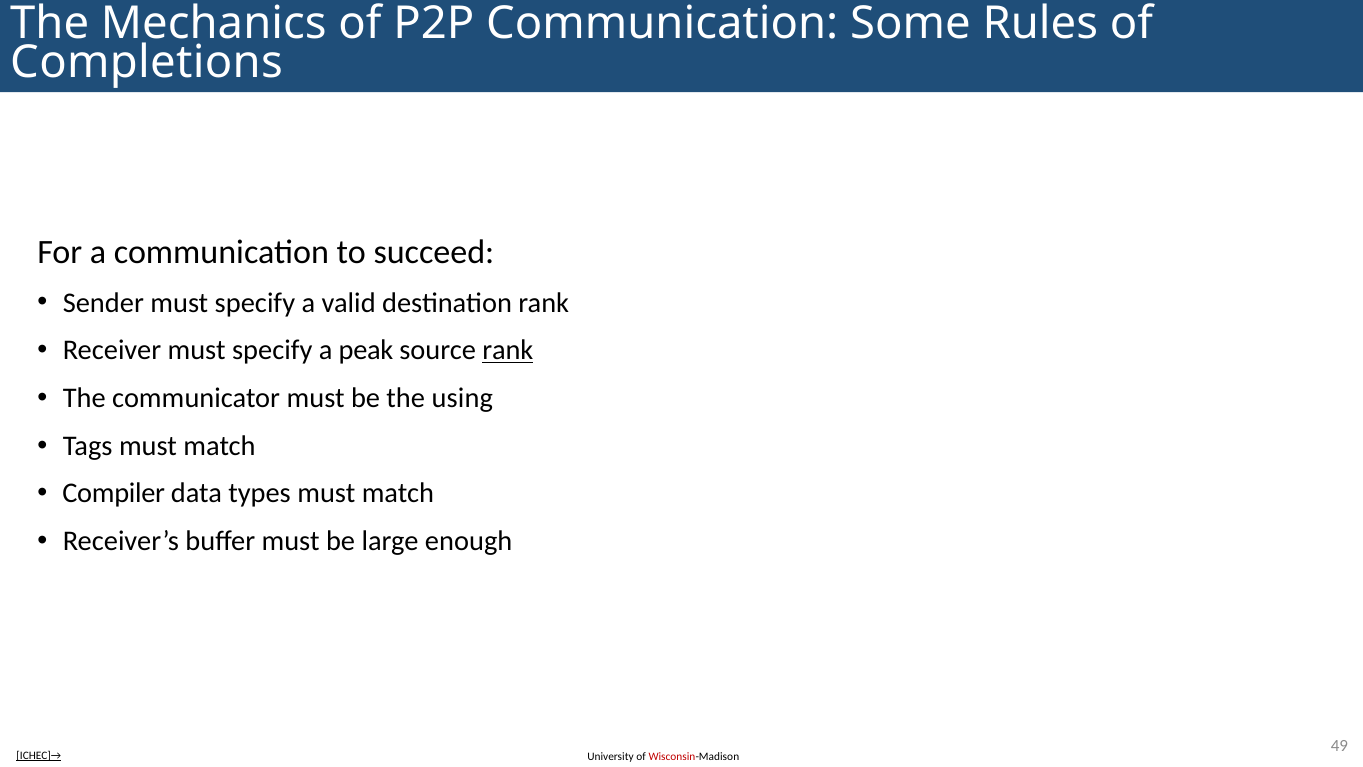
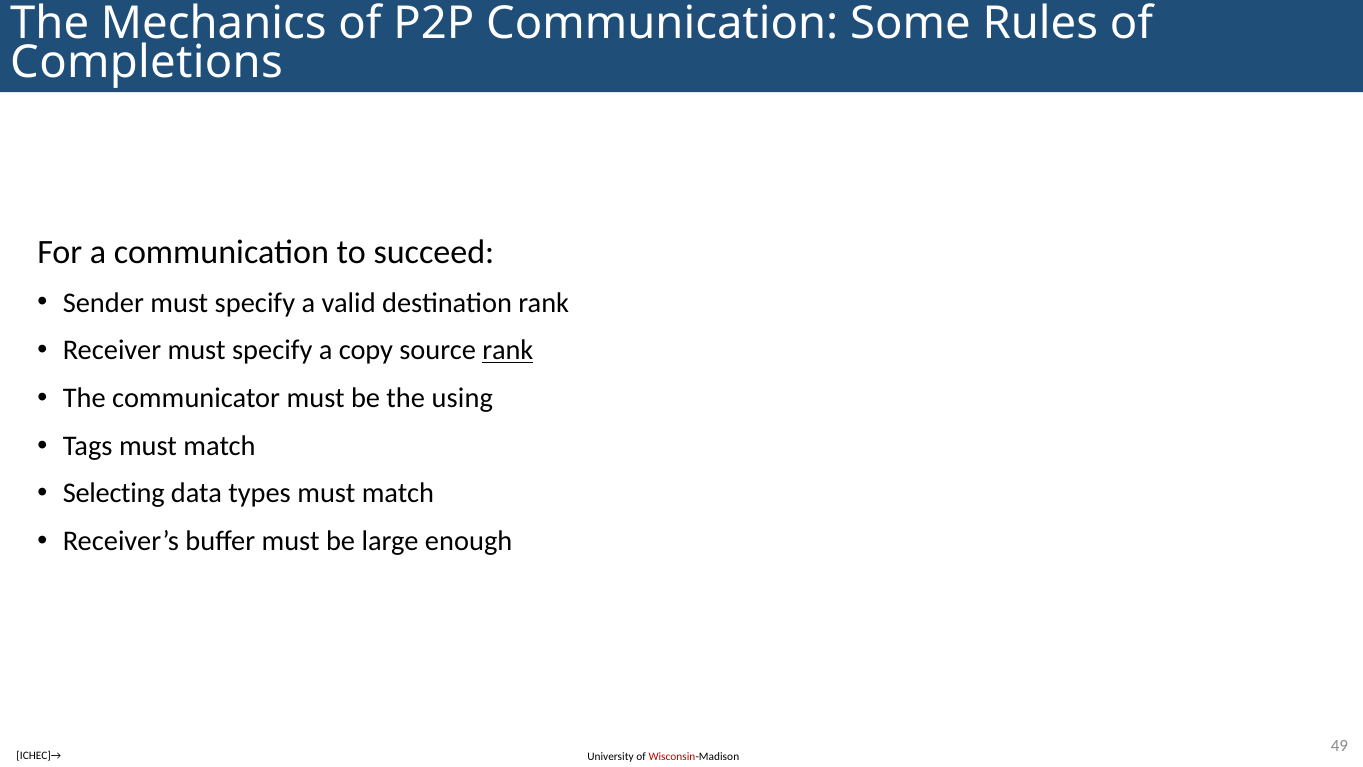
peak: peak -> copy
Compiler: Compiler -> Selecting
ICHEC]→ underline: present -> none
